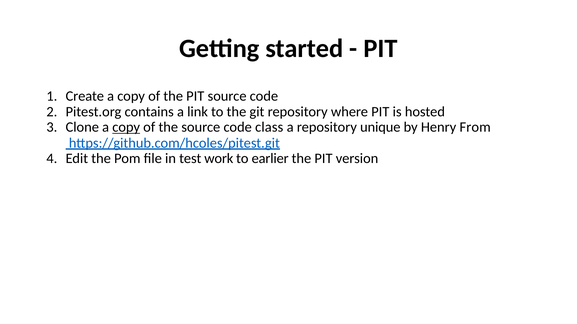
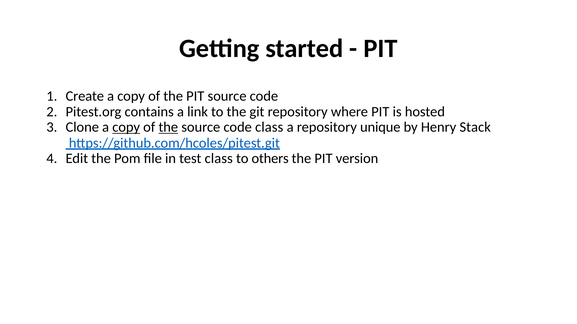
the at (168, 127) underline: none -> present
From: From -> Stack
test work: work -> class
earlier: earlier -> others
